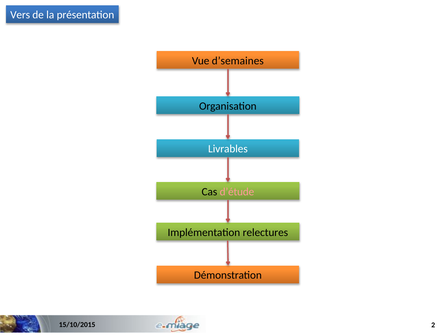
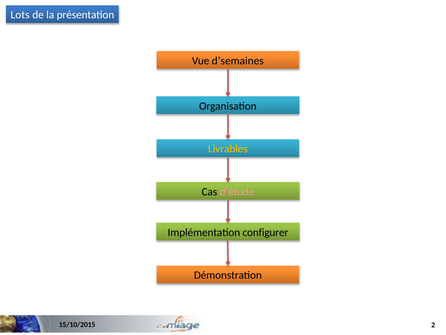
Vers: Vers -> Lots
Livrables colour: white -> yellow
relectures: relectures -> configurer
